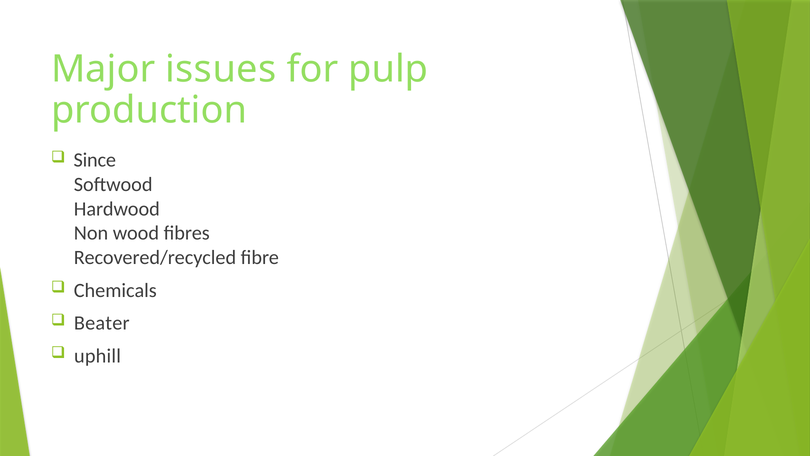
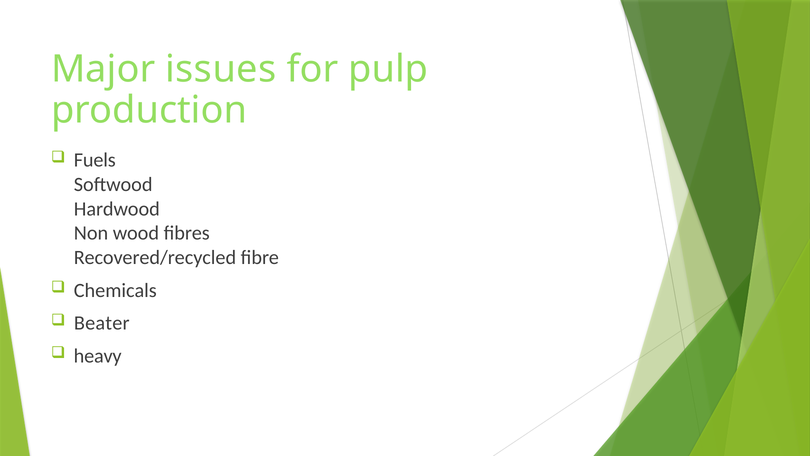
Since: Since -> Fuels
uphill: uphill -> heavy
